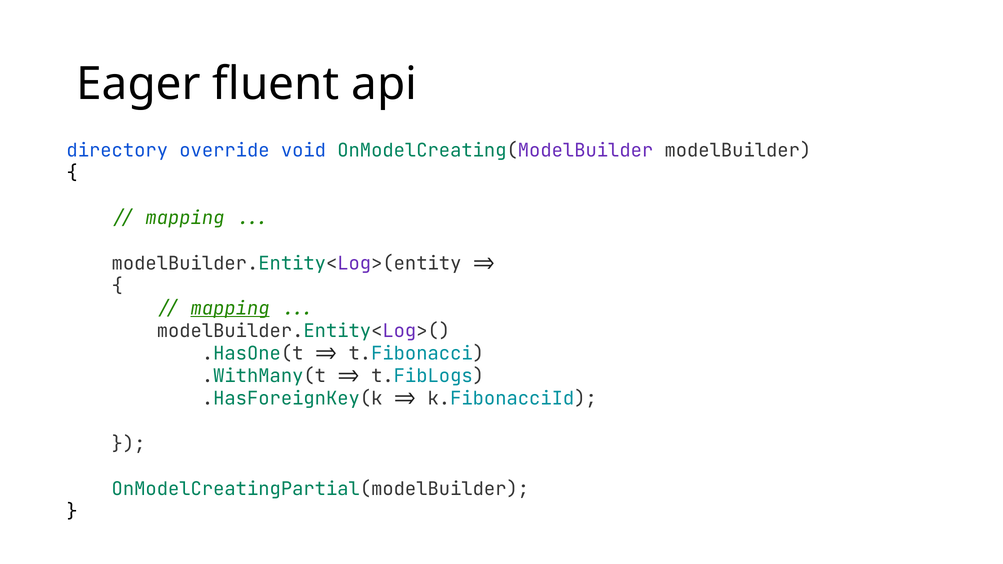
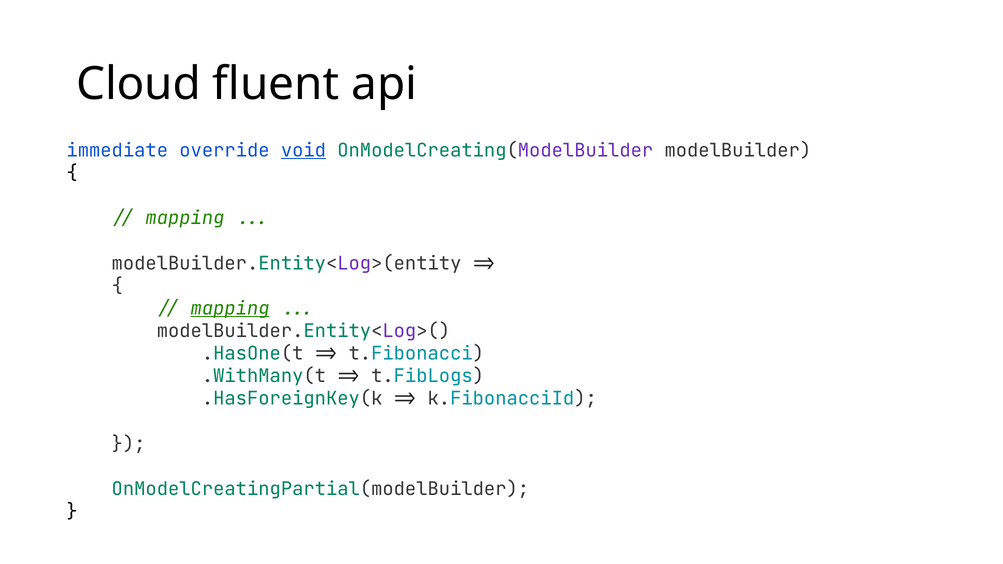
Eager: Eager -> Cloud
directory: directory -> immediate
void underline: none -> present
